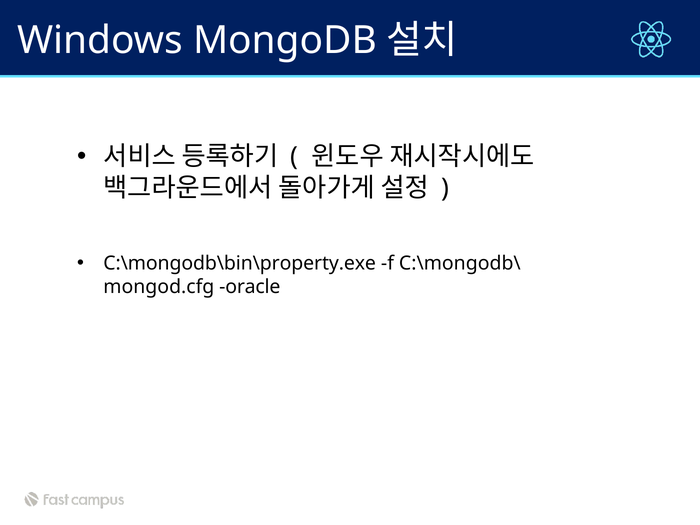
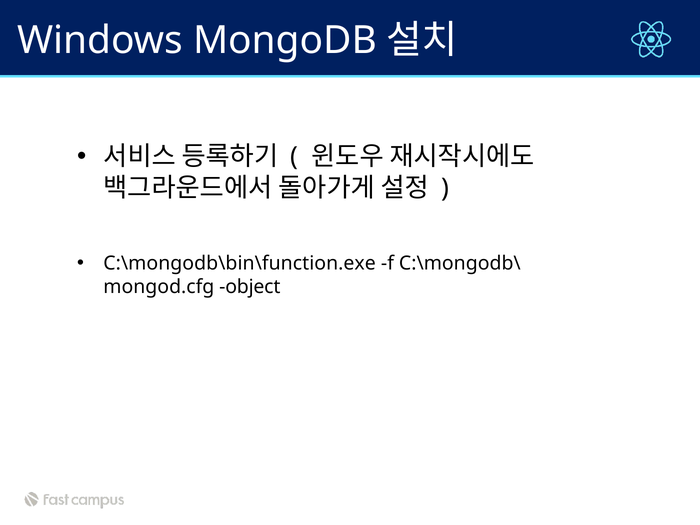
C:\mongodb\bin\property.exe: C:\mongodb\bin\property.exe -> C:\mongodb\bin\function.exe
oracle: oracle -> object
